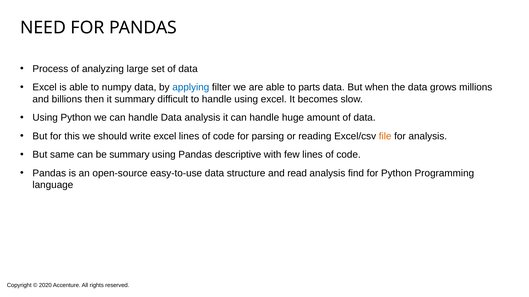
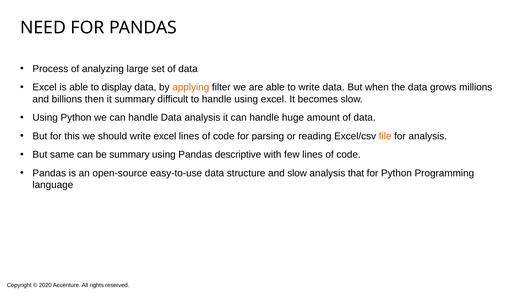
numpy: numpy -> display
applying colour: blue -> orange
to parts: parts -> write
and read: read -> slow
find: find -> that
